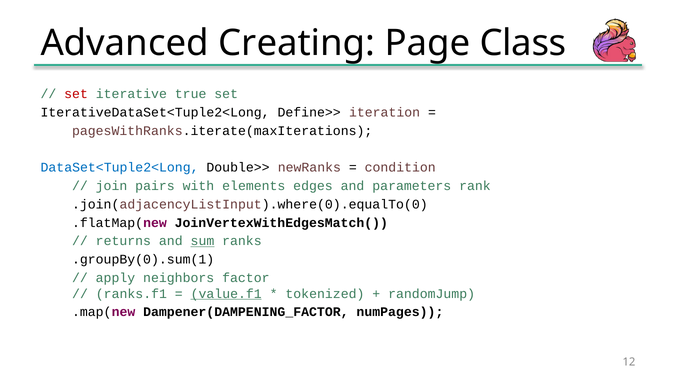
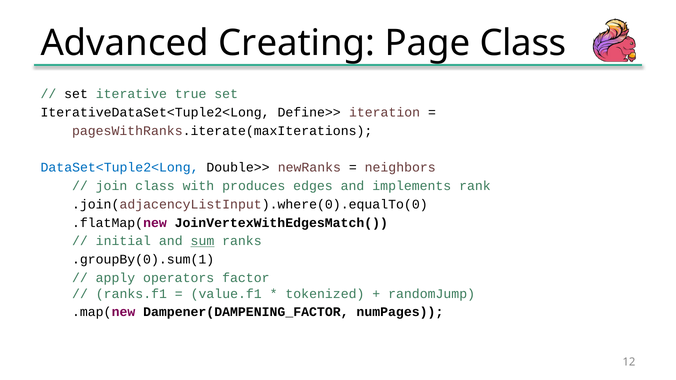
set at (76, 94) colour: red -> black
condition: condition -> neighbors
join pairs: pairs -> class
elements: elements -> produces
parameters: parameters -> implements
returns: returns -> initial
neighbors: neighbors -> operators
value.f1 underline: present -> none
